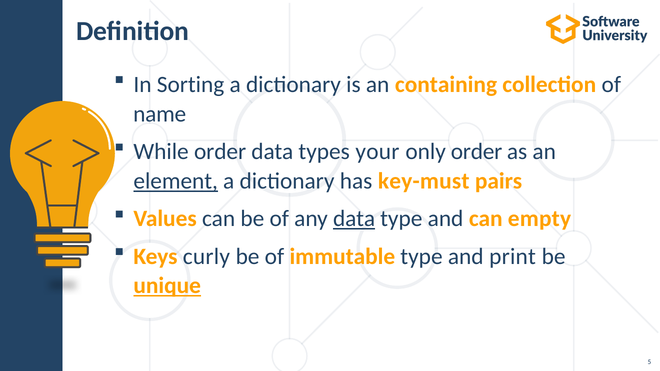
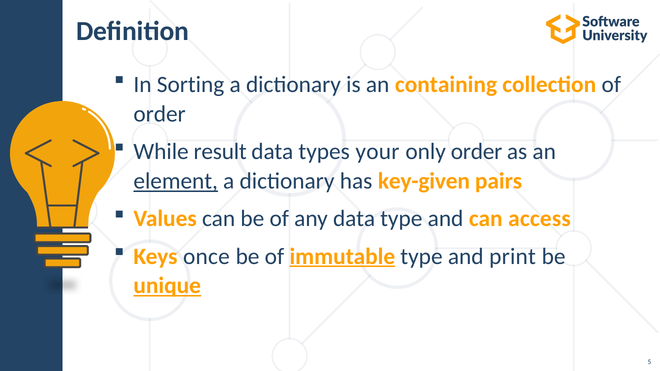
name at (160, 114): name -> order
While order: order -> result
key-must: key-must -> key-given
data at (354, 219) underline: present -> none
empty: empty -> access
curly: curly -> once
immutable underline: none -> present
